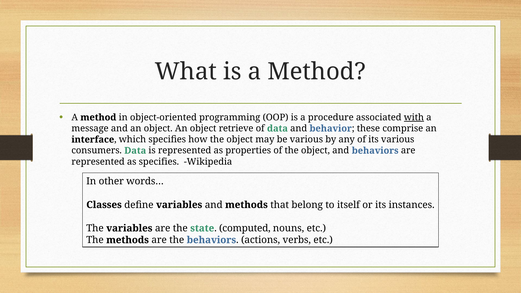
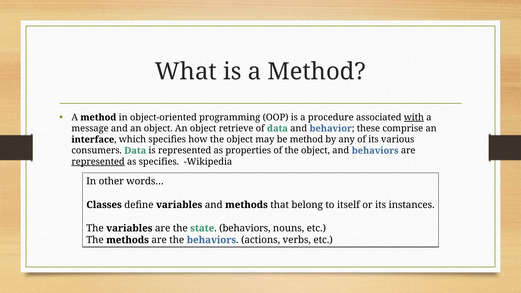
be various: various -> method
represented at (98, 162) underline: none -> present
state computed: computed -> behaviors
